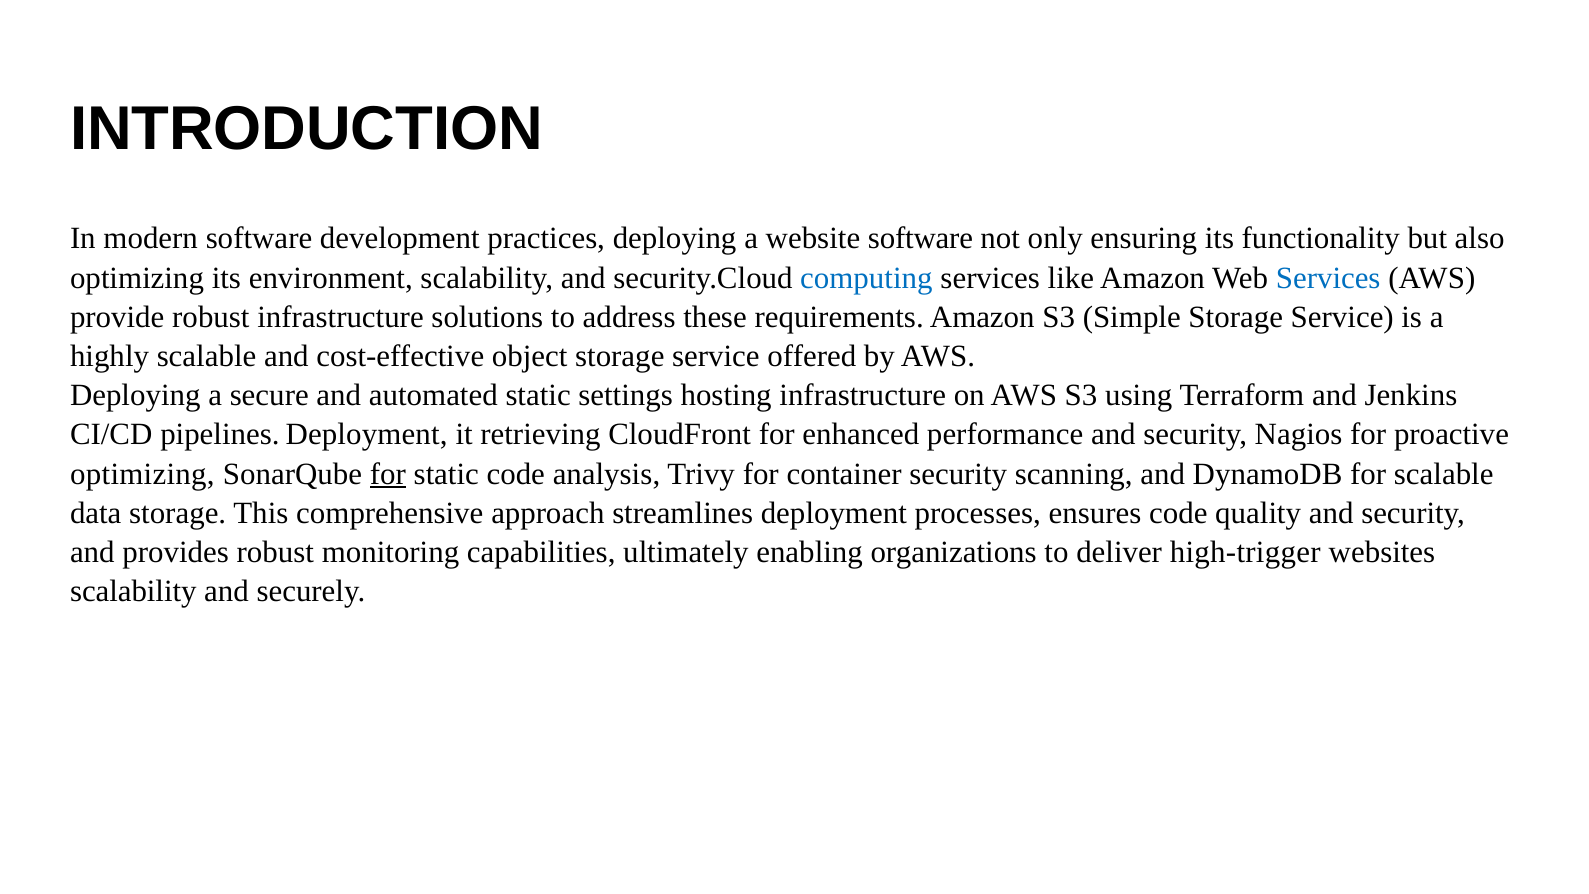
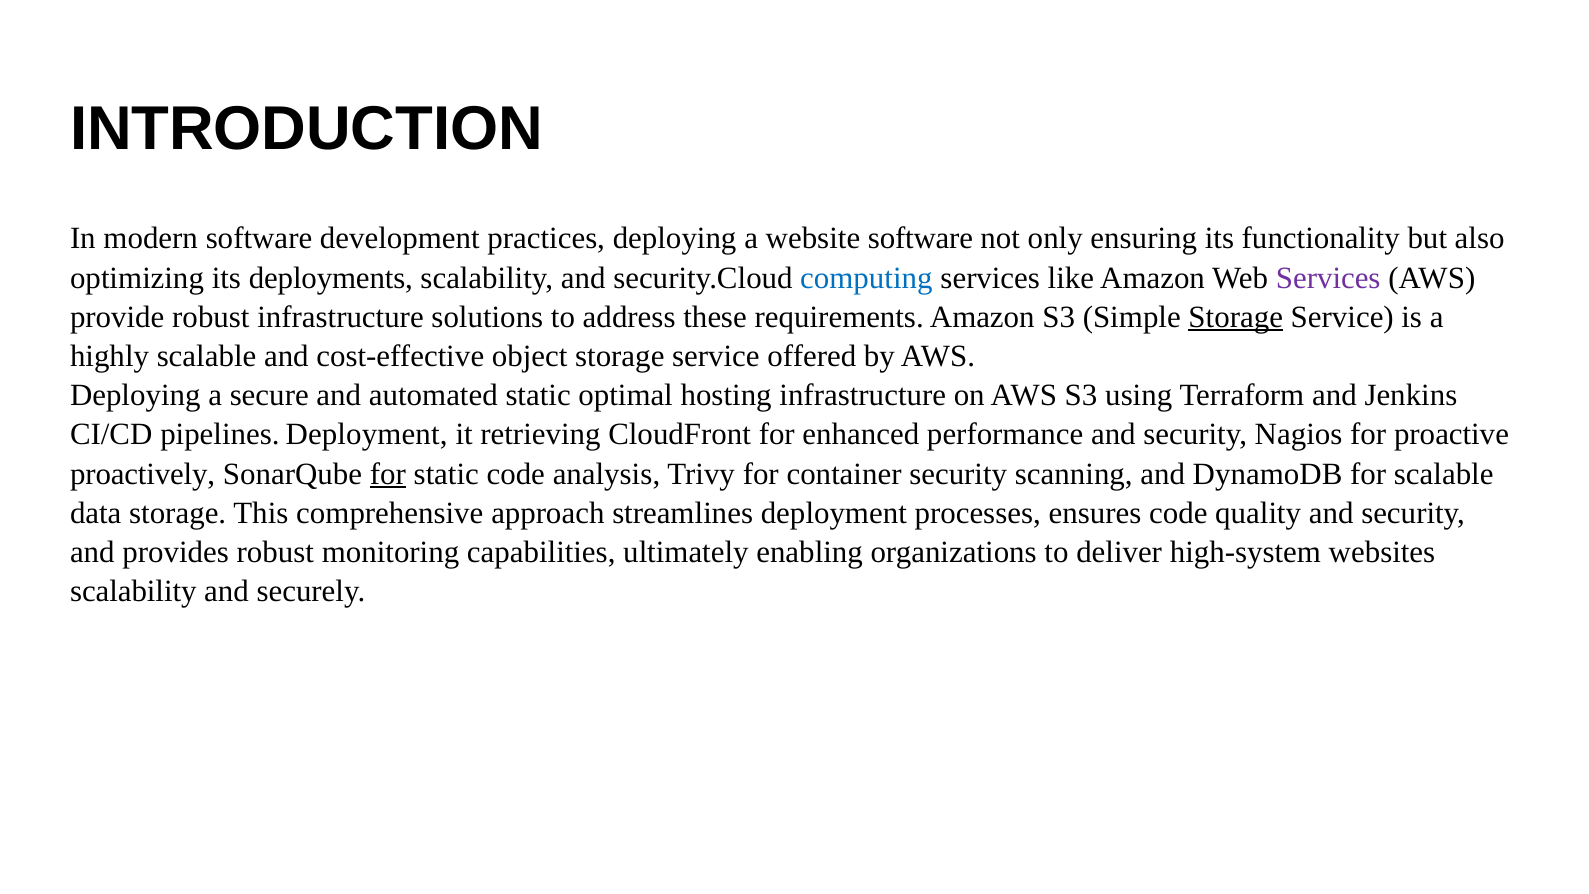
environment: environment -> deployments
Services at (1328, 278) colour: blue -> purple
Storage at (1236, 317) underline: none -> present
settings: settings -> optimal
optimizing at (142, 474): optimizing -> proactively
high-trigger: high-trigger -> high-system
